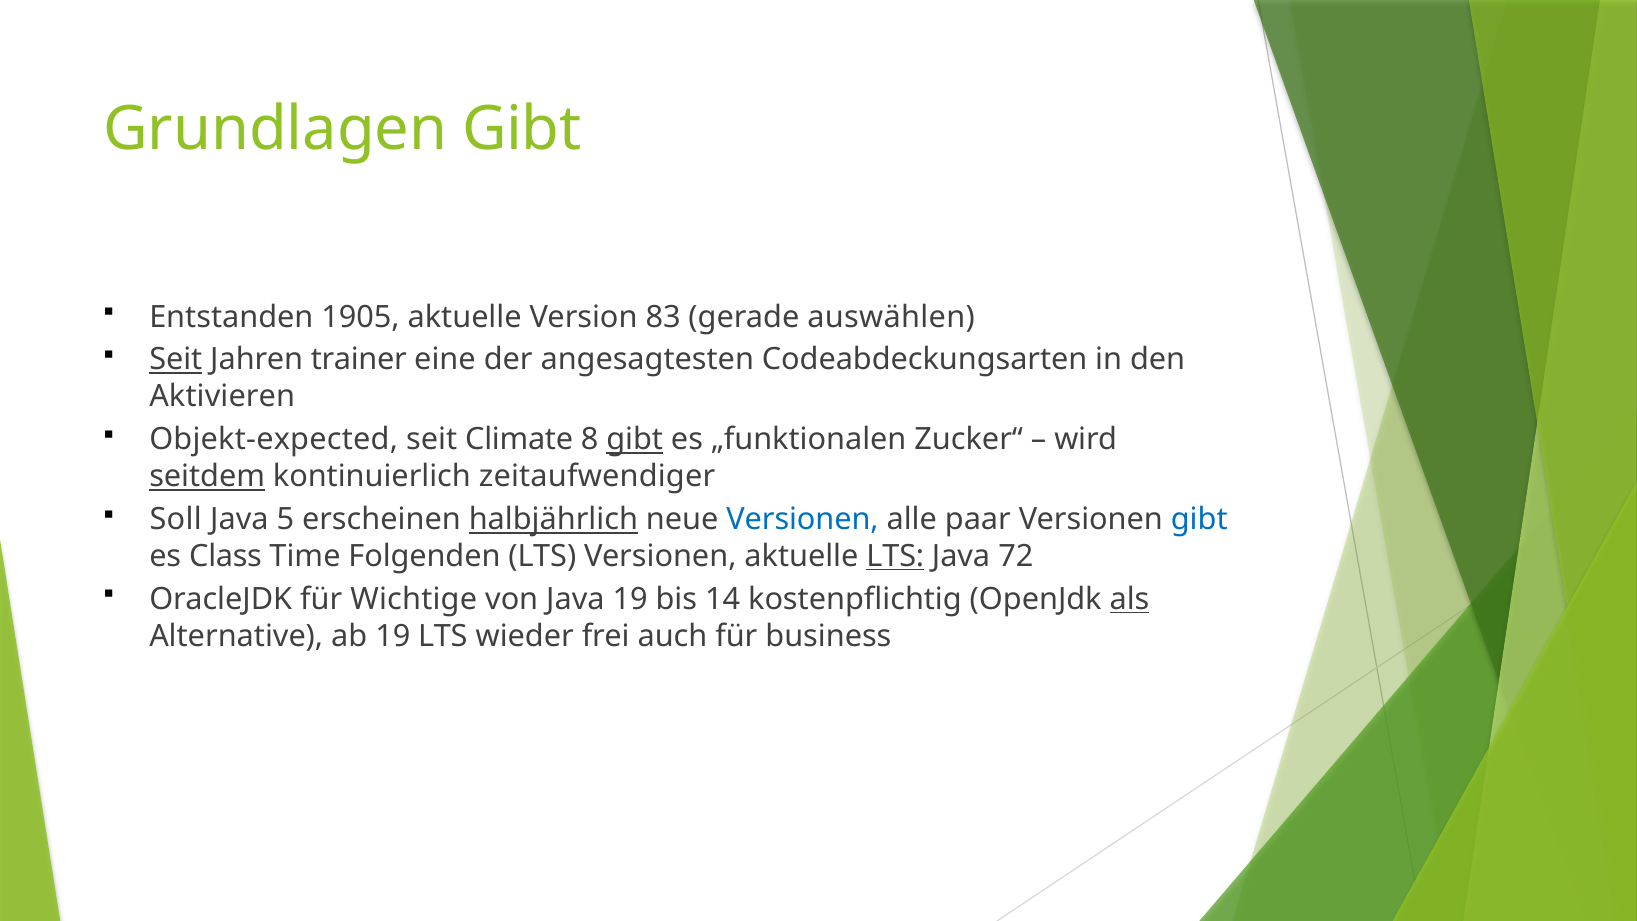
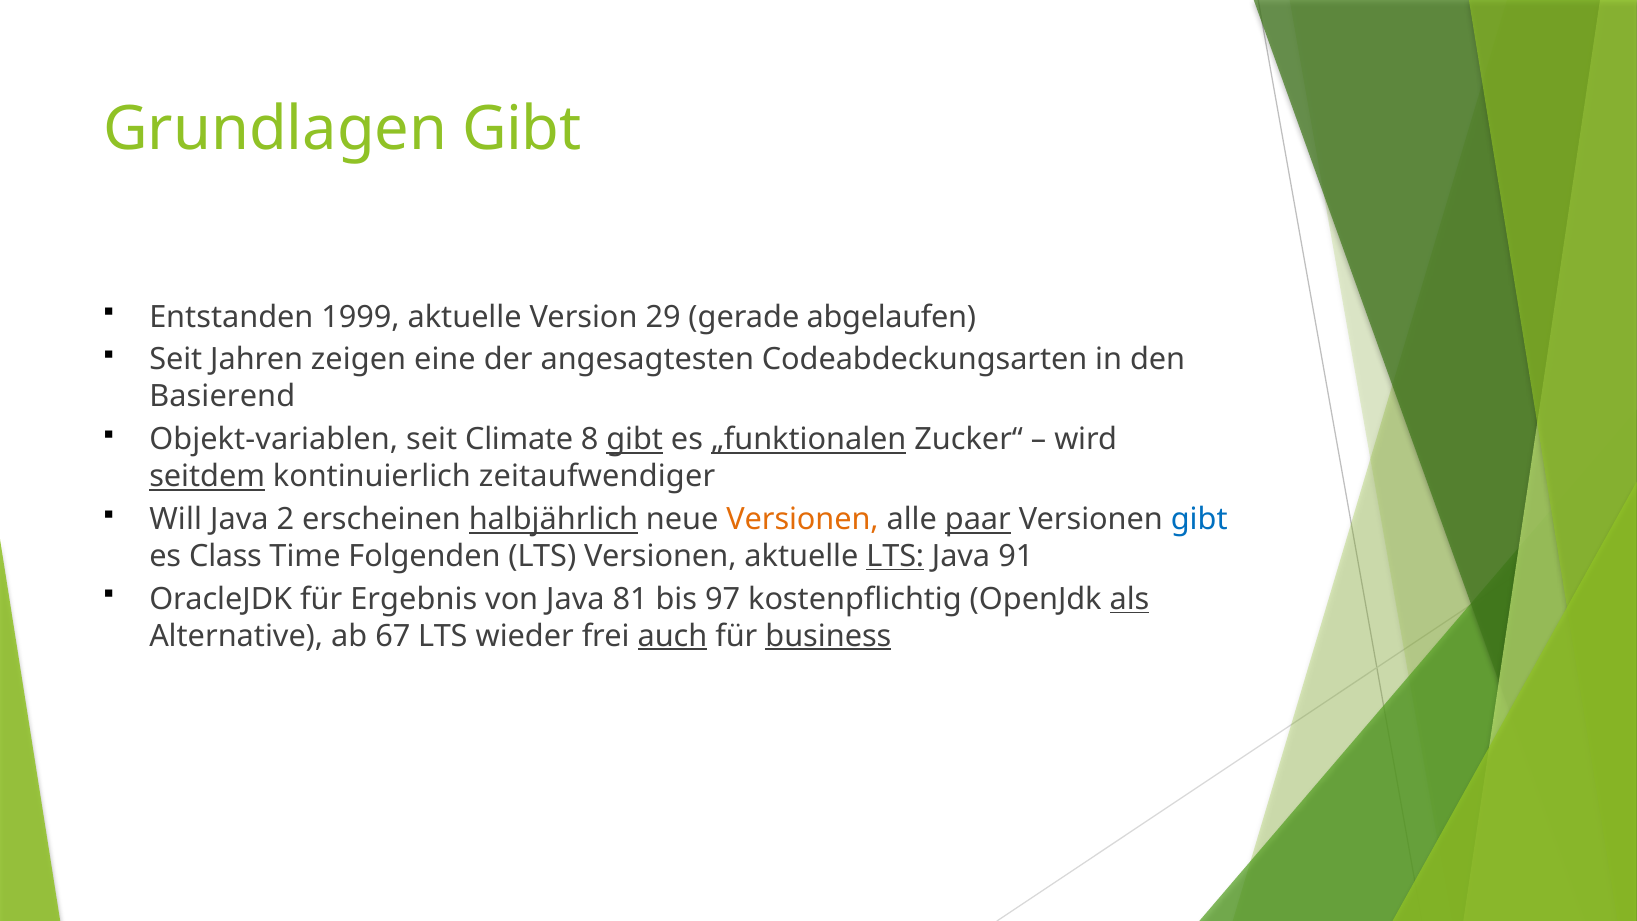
1905: 1905 -> 1999
83: 83 -> 29
auswählen: auswählen -> abgelaufen
Seit at (176, 360) underline: present -> none
trainer: trainer -> zeigen
Aktivieren: Aktivieren -> Basierend
Objekt-expected: Objekt-expected -> Objekt-variablen
„funktionalen underline: none -> present
Soll: Soll -> Will
5: 5 -> 2
Versionen at (803, 519) colour: blue -> orange
paar underline: none -> present
72: 72 -> 91
Wichtige: Wichtige -> Ergebnis
Java 19: 19 -> 81
14: 14 -> 97
ab 19: 19 -> 67
auch underline: none -> present
business underline: none -> present
